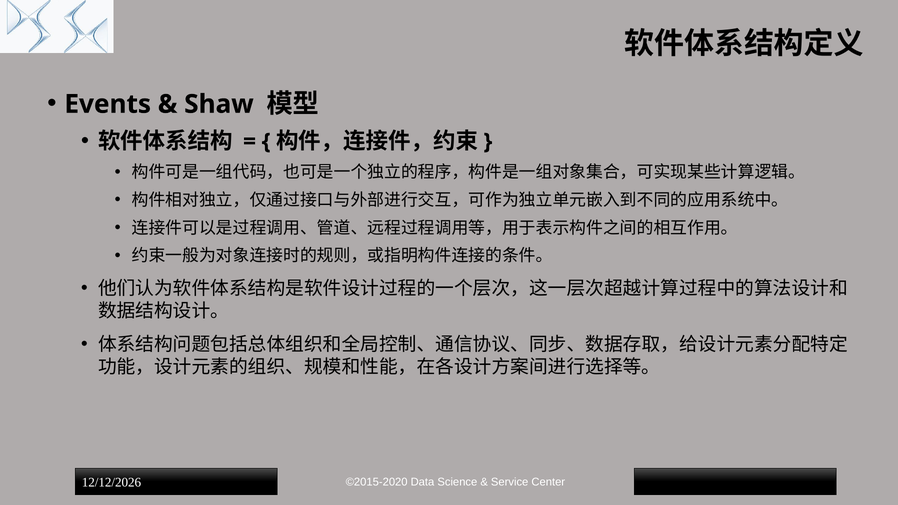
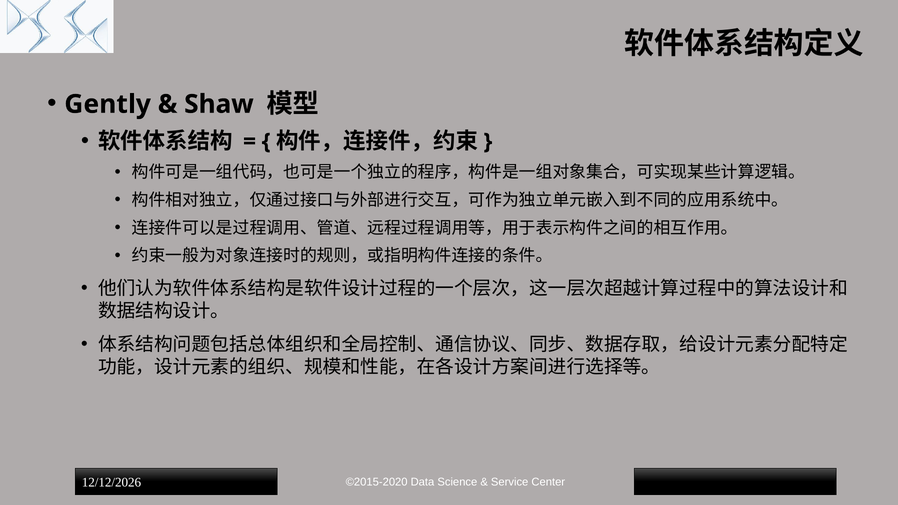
Events: Events -> Gently
